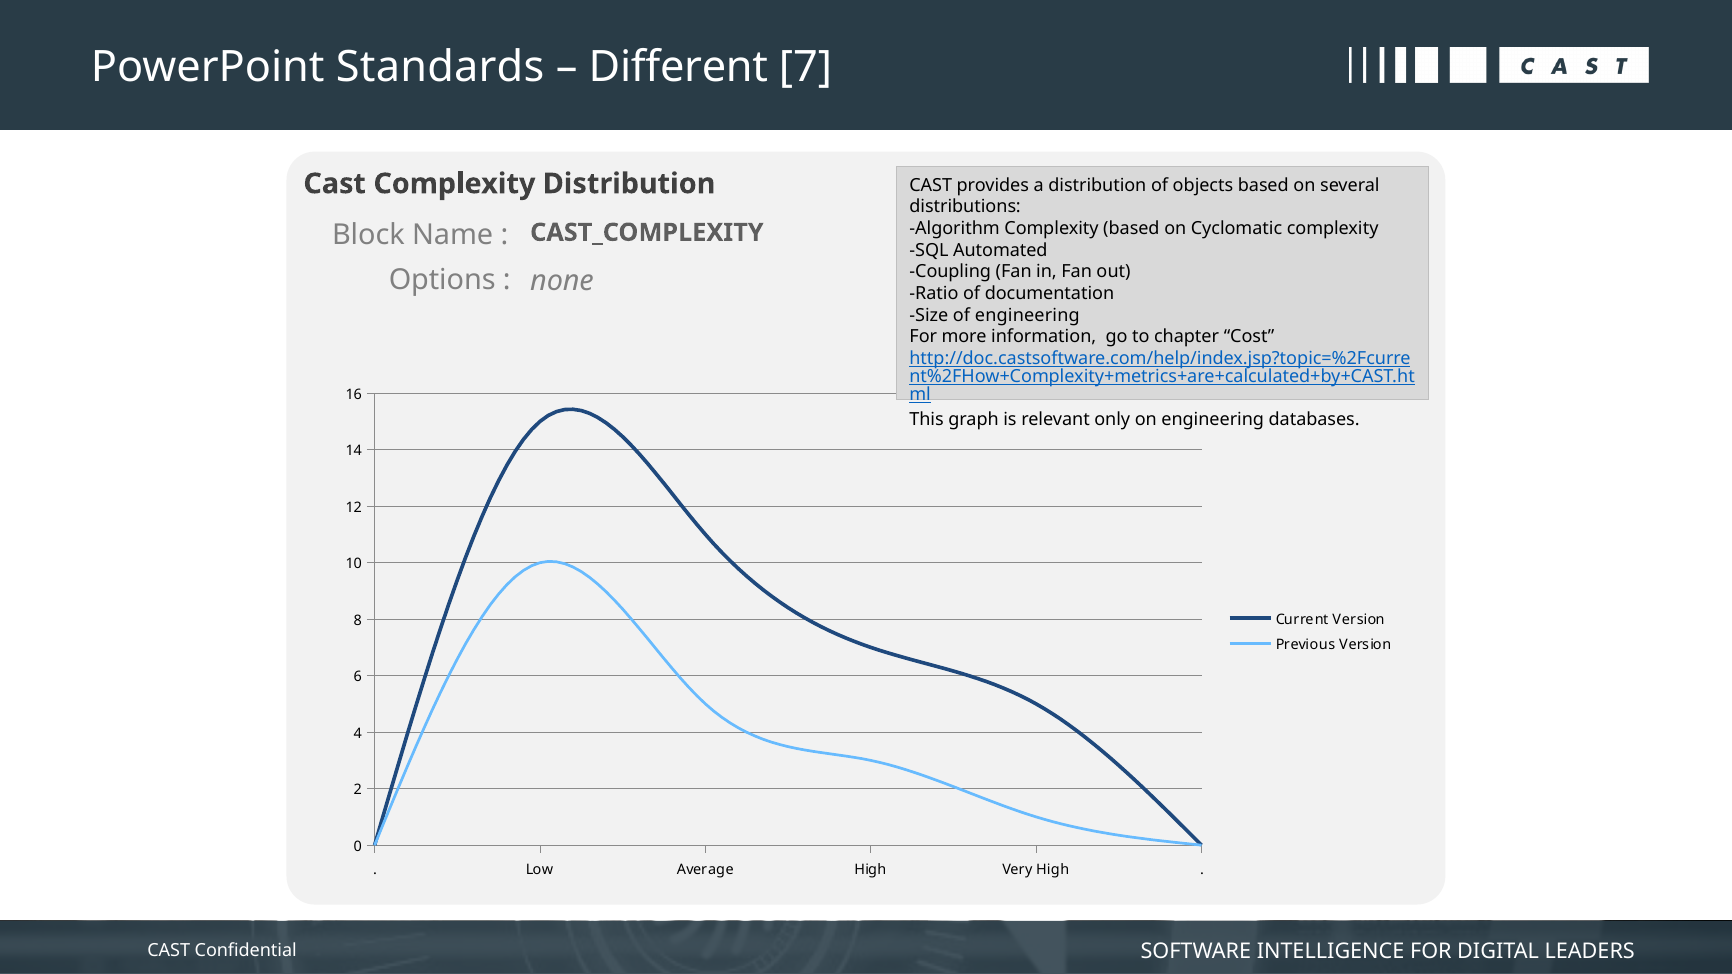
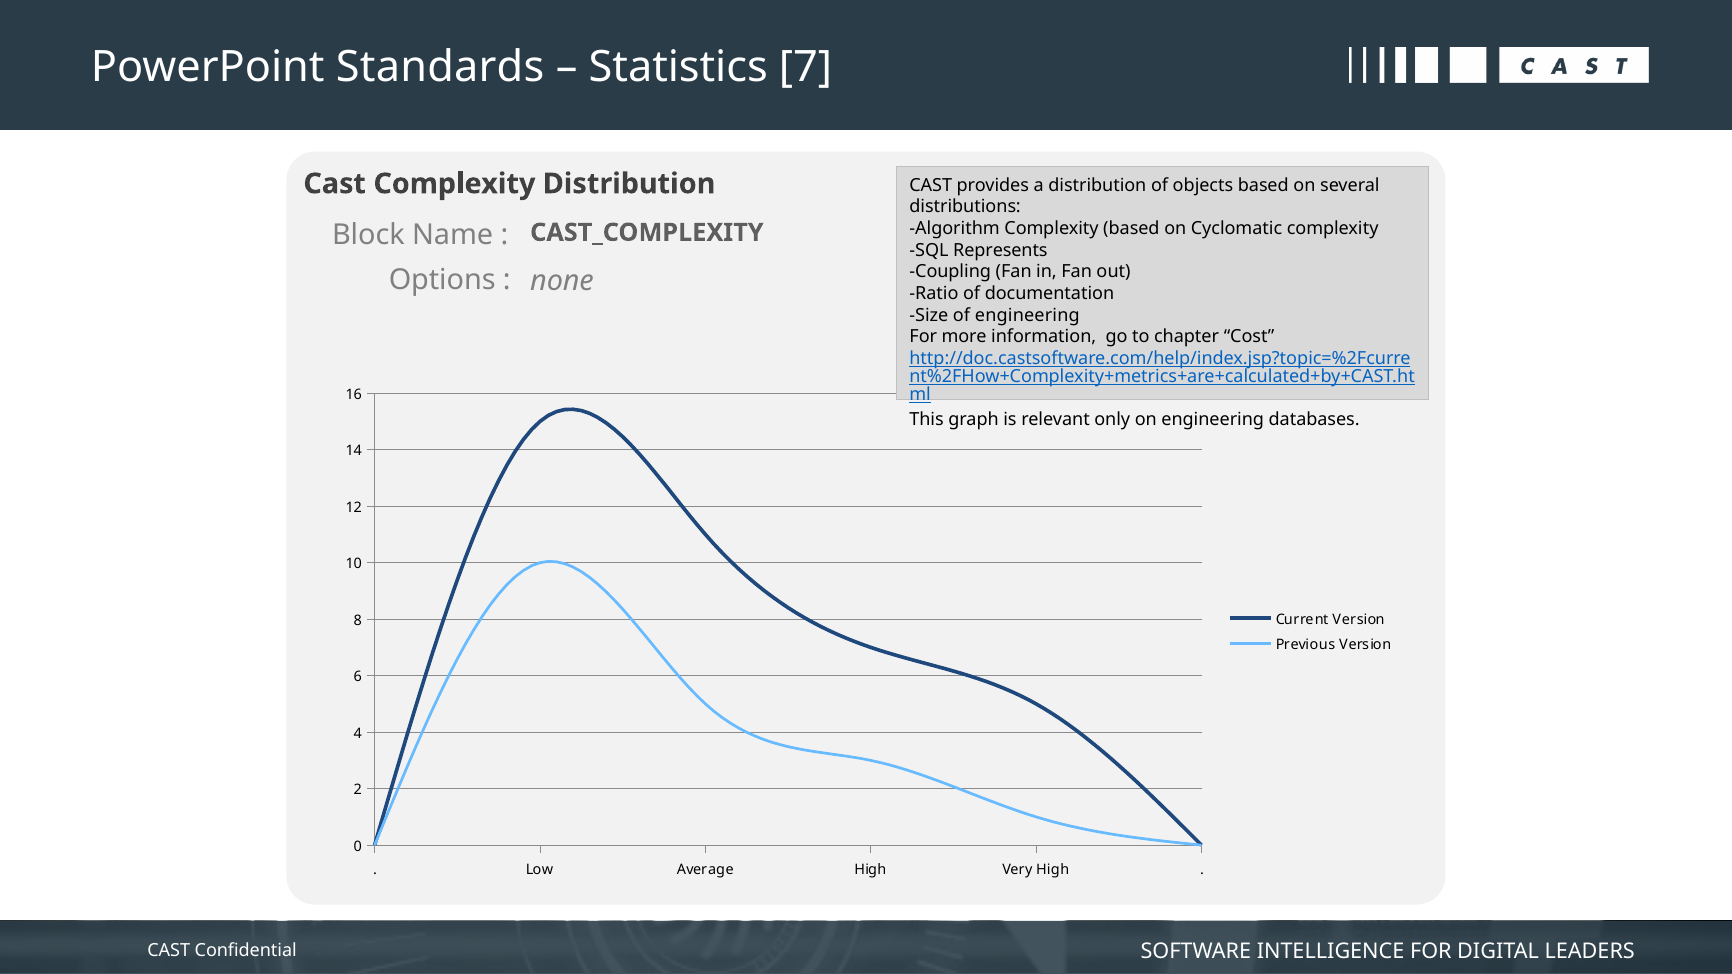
Different: Different -> Statistics
Automated: Automated -> Represents
